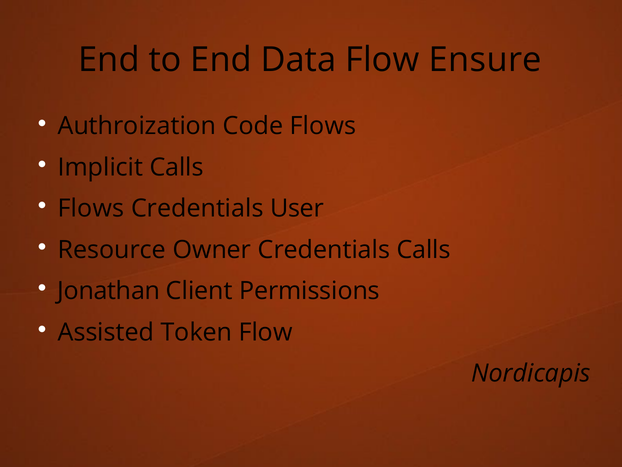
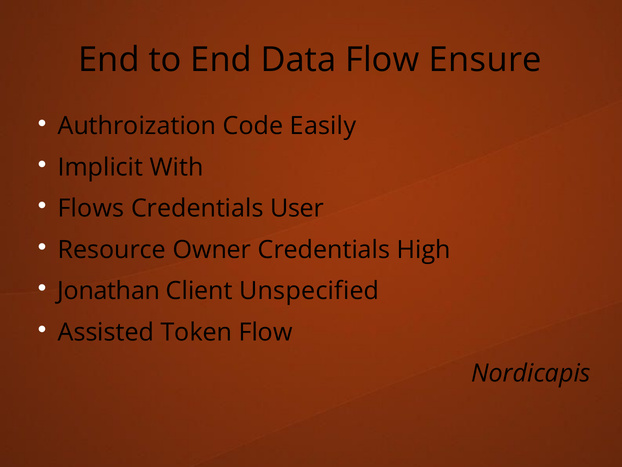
Code Flows: Flows -> Easily
Implicit Calls: Calls -> With
Credentials Calls: Calls -> High
Permissions: Permissions -> Unspecified
